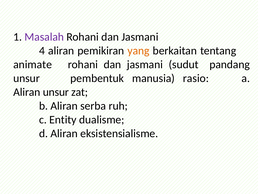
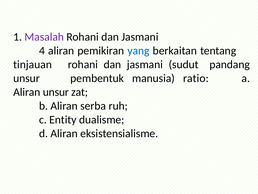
yang colour: orange -> blue
animate: animate -> tinjauan
rasio: rasio -> ratio
